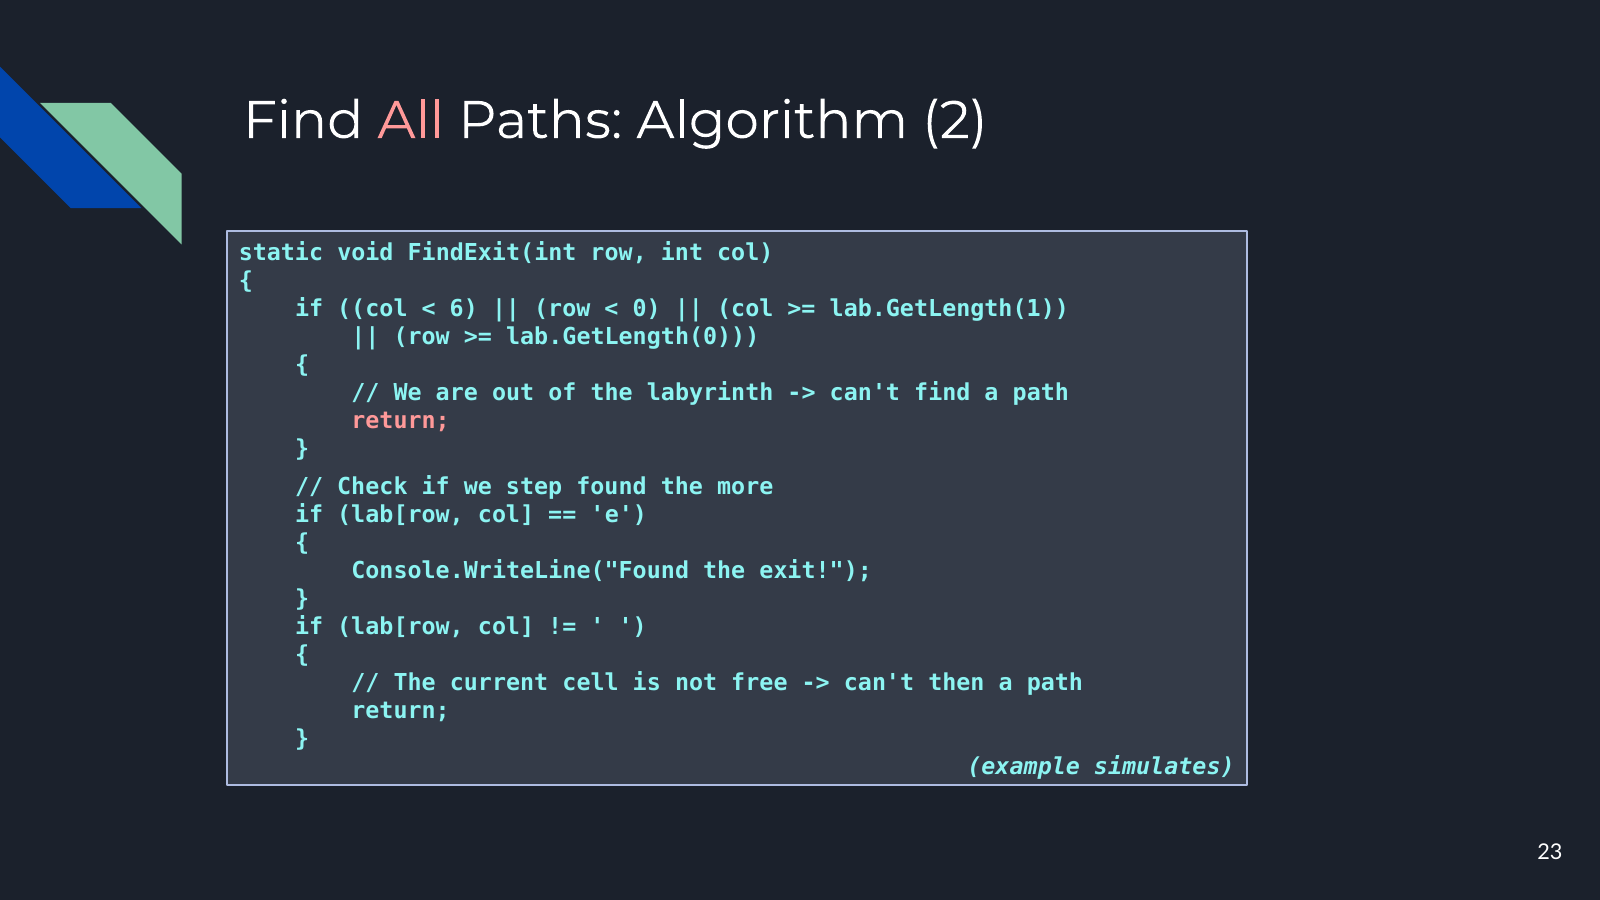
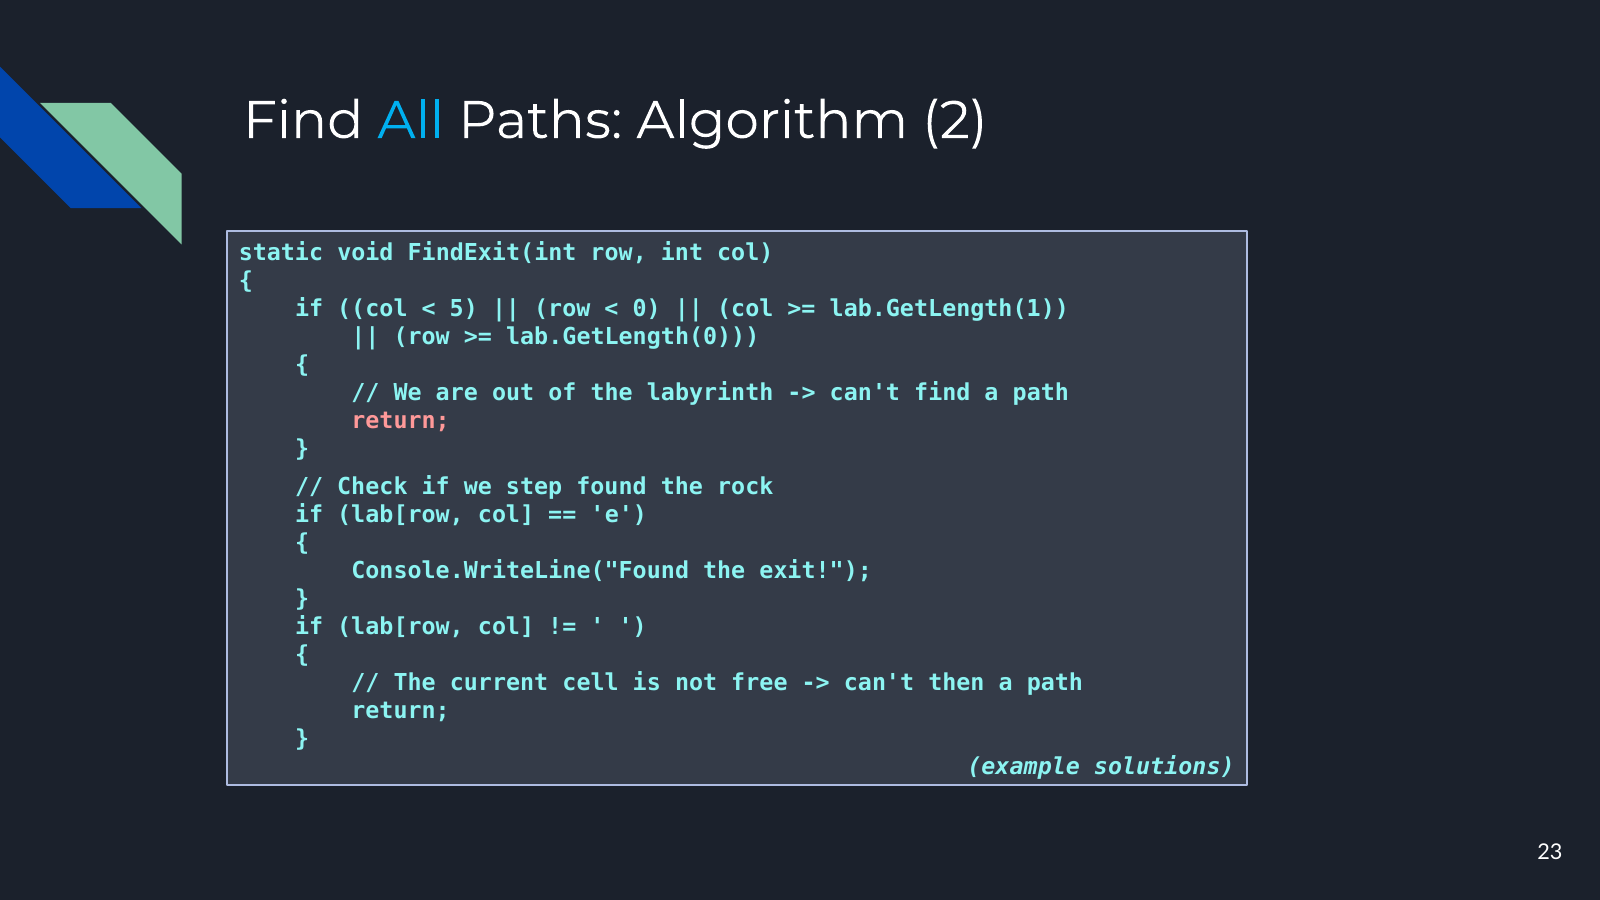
All colour: pink -> light blue
6: 6 -> 5
more: more -> rock
simulates: simulates -> solutions
